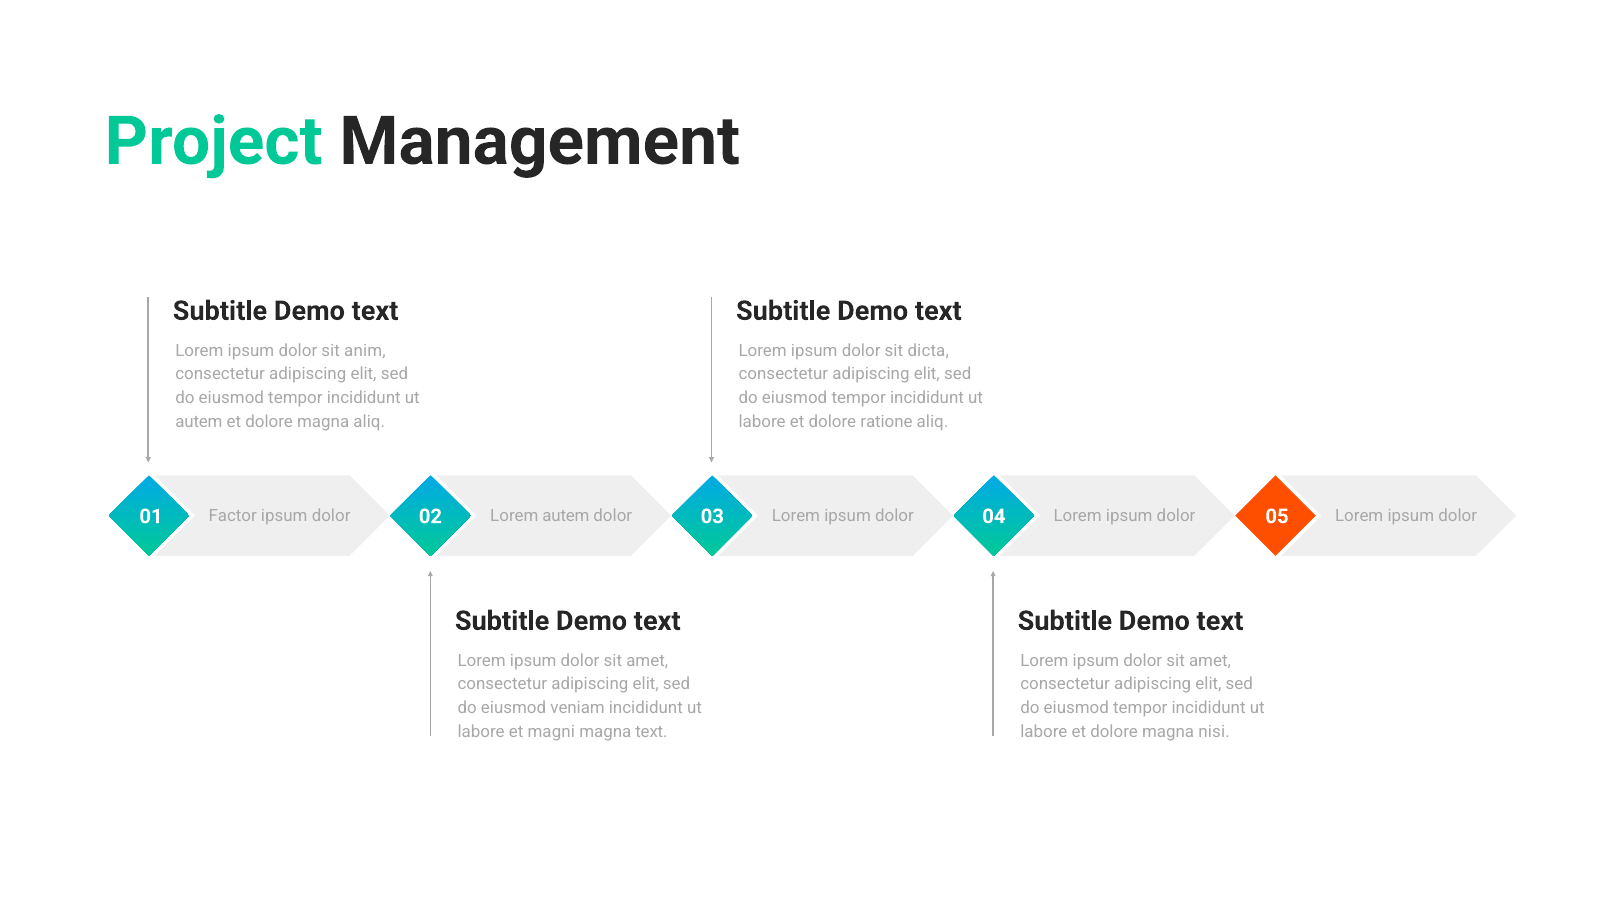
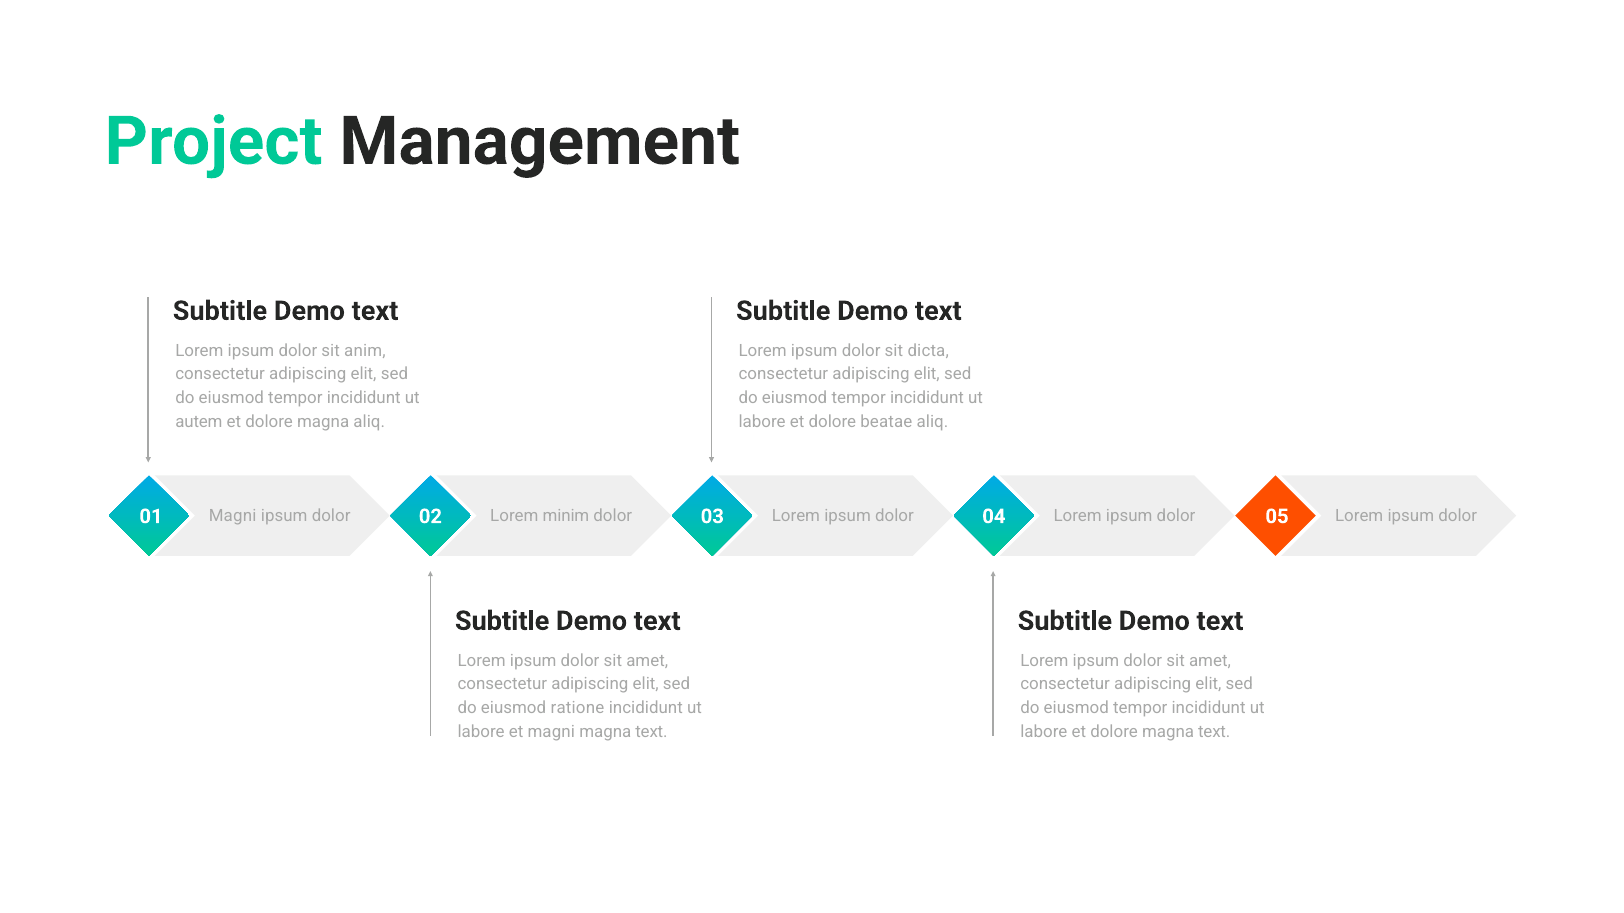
ratione: ratione -> beatae
Factor at (233, 517): Factor -> Magni
Lorem autem: autem -> minim
veniam: veniam -> ratione
dolore magna nisi: nisi -> text
